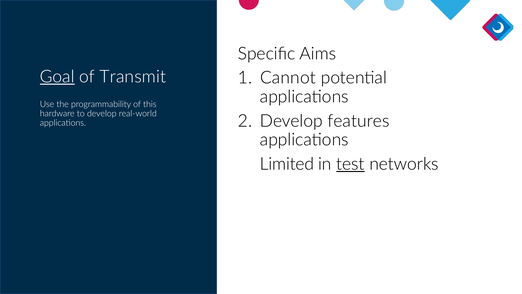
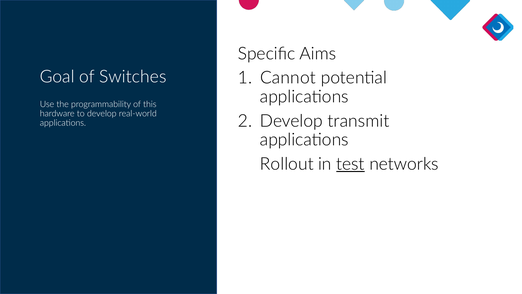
Goal underline: present -> none
Transmit: Transmit -> Switches
features: features -> transmit
Limited: Limited -> Rollout
